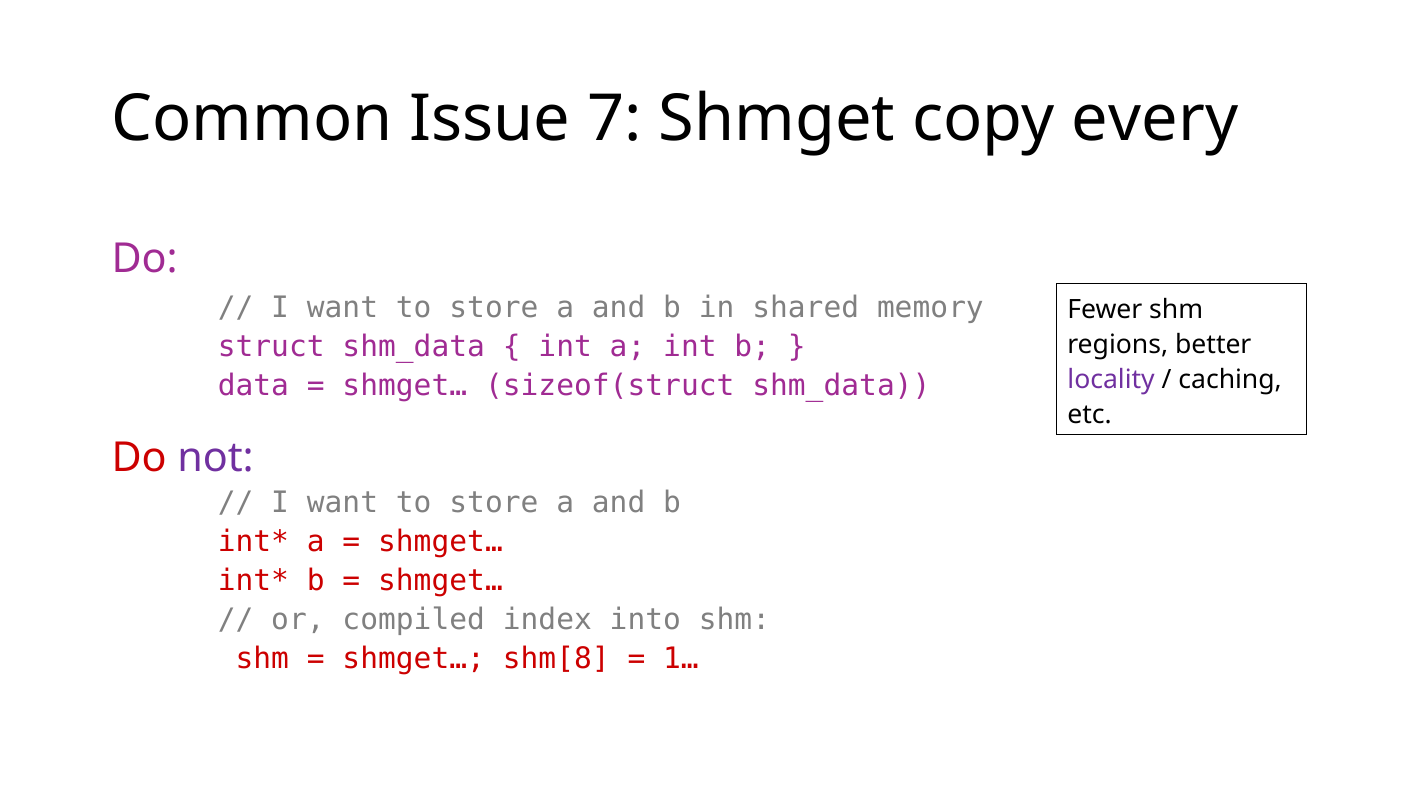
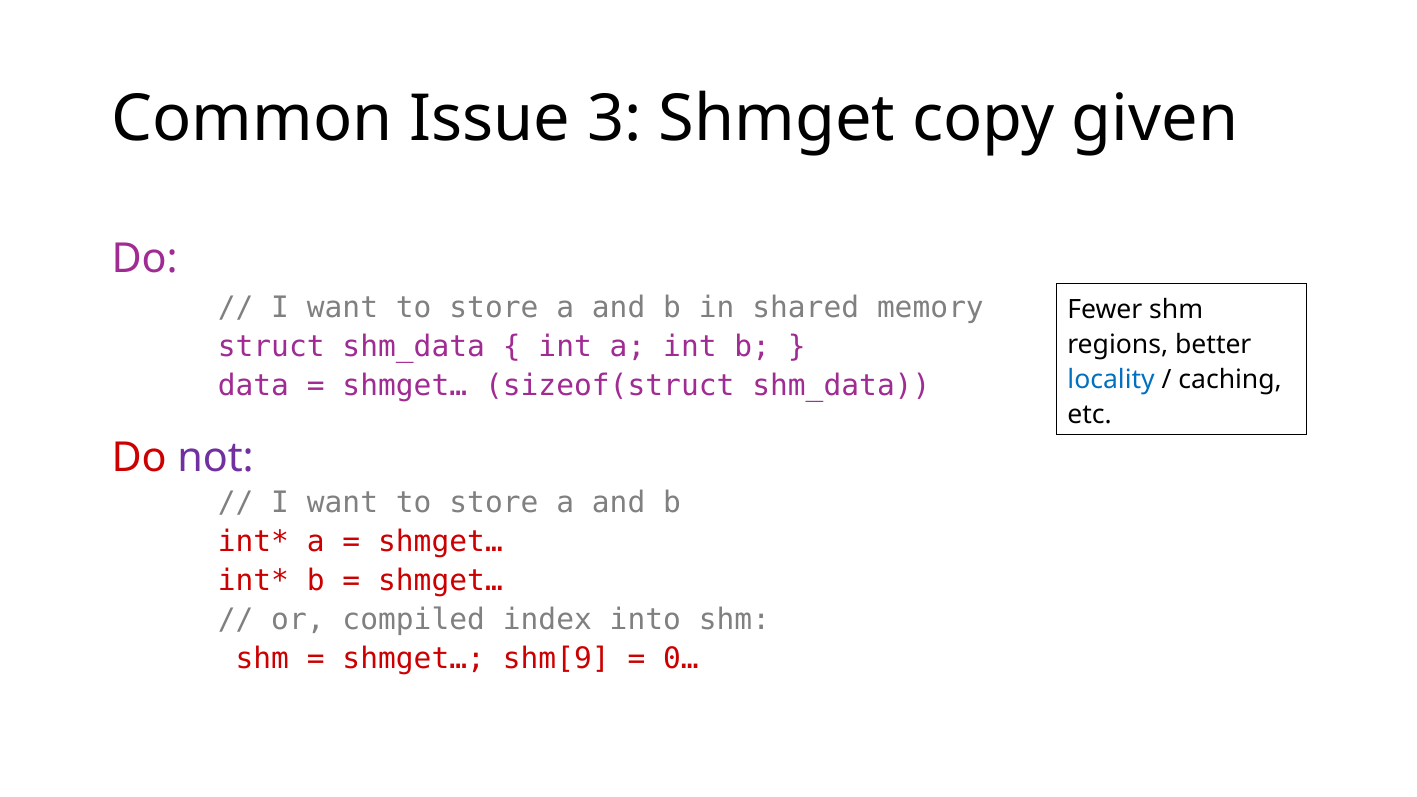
7: 7 -> 3
every: every -> given
locality colour: purple -> blue
shm[8: shm[8 -> shm[9
1…: 1… -> 0…
